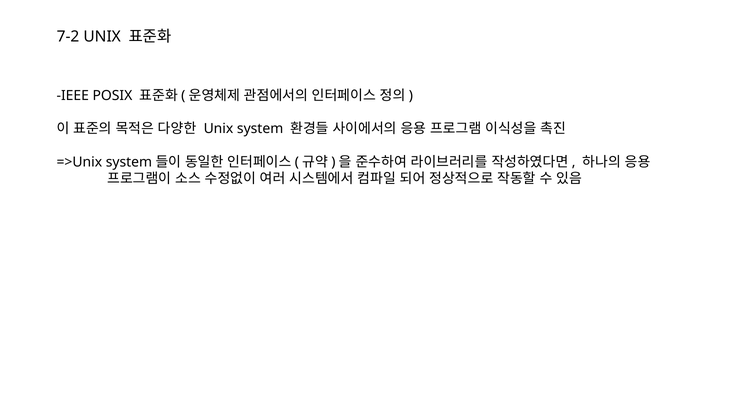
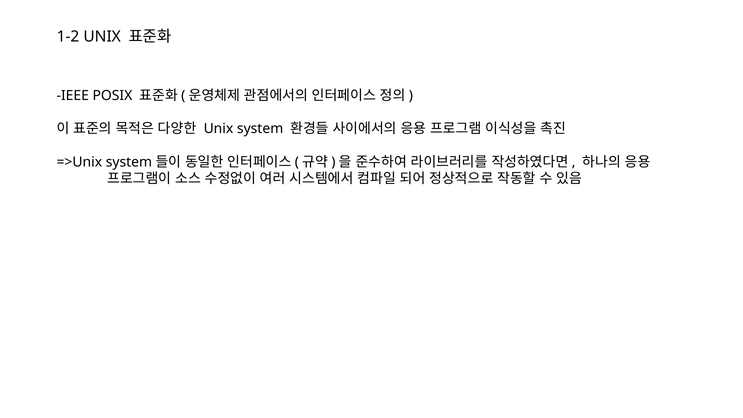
7-2: 7-2 -> 1-2
